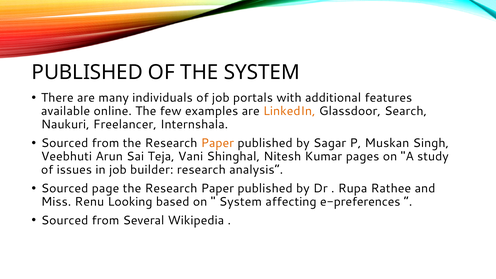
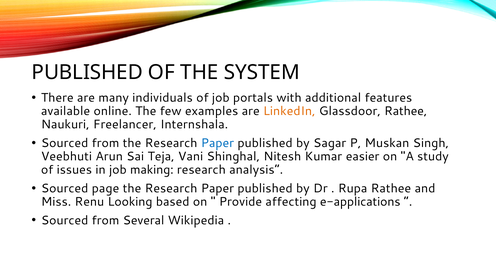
Glassdoor Search: Search -> Rathee
Paper at (217, 143) colour: orange -> blue
pages: pages -> easier
builder: builder -> making
System at (240, 202): System -> Provide
e-preferences: e-preferences -> e-applications
